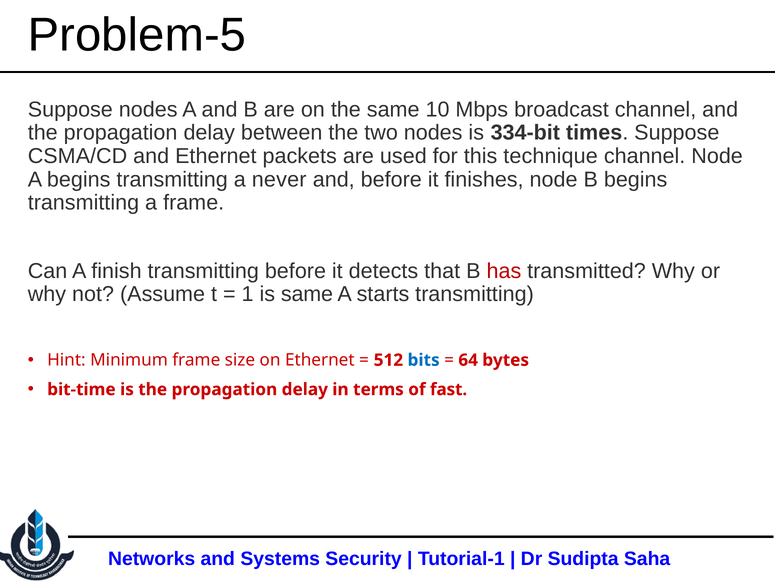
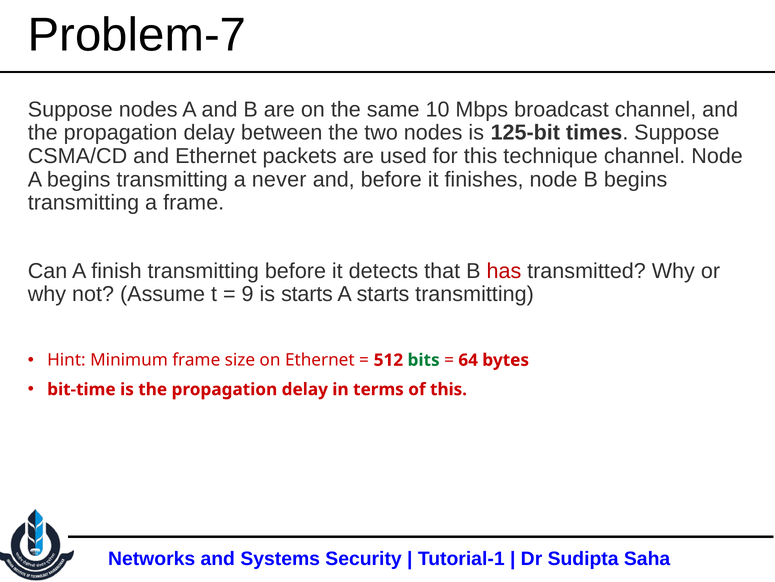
Problem-5: Problem-5 -> Problem-7
334-bit: 334-bit -> 125-bit
1: 1 -> 9
is same: same -> starts
bits colour: blue -> green
of fast: fast -> this
